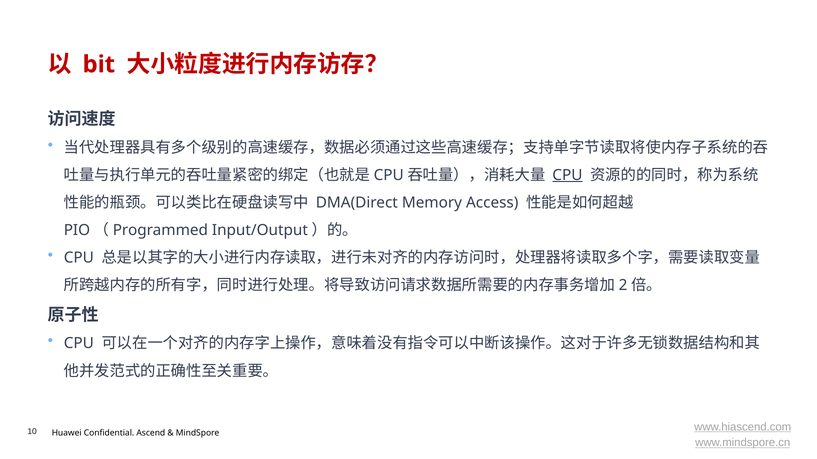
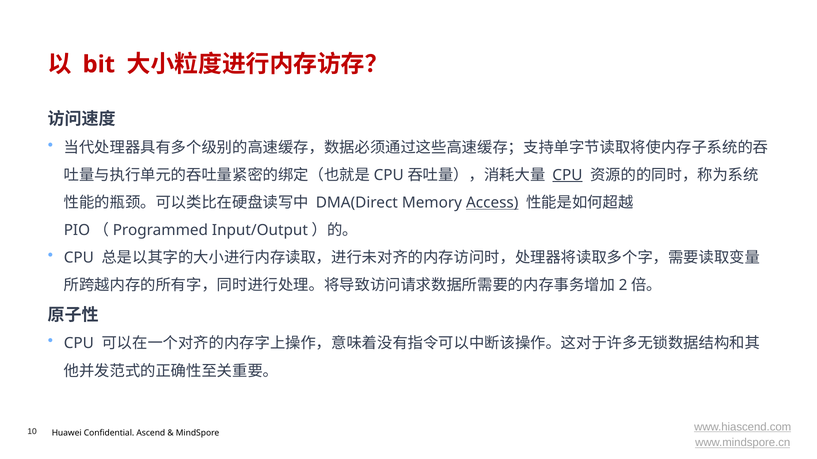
Access underline: none -> present
